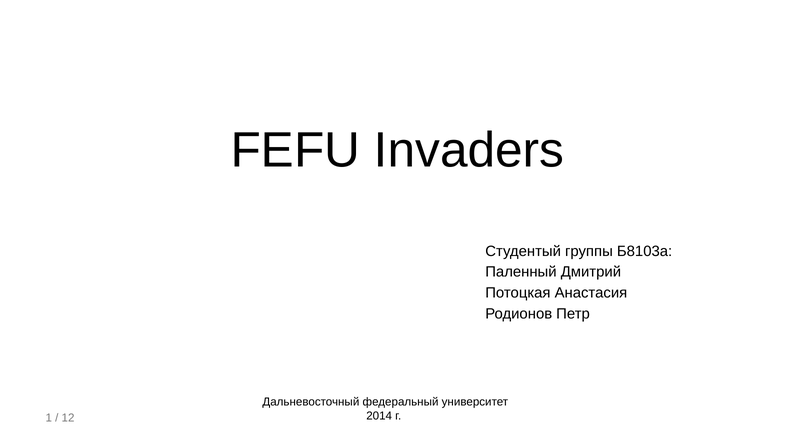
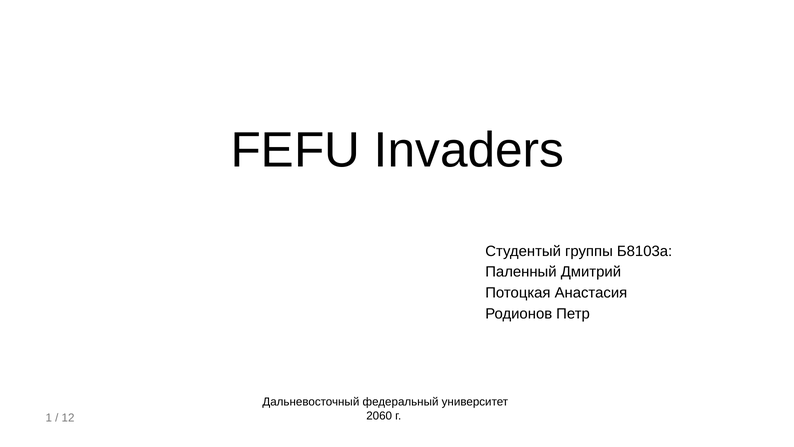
2014: 2014 -> 2060
